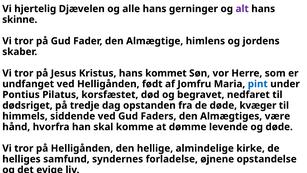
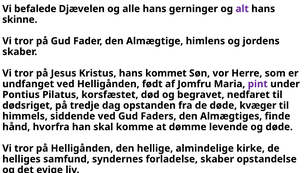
hjertelig: hjertelig -> befalede
pint colour: blue -> purple
være: være -> finde
forladelse øjnene: øjnene -> skaber
